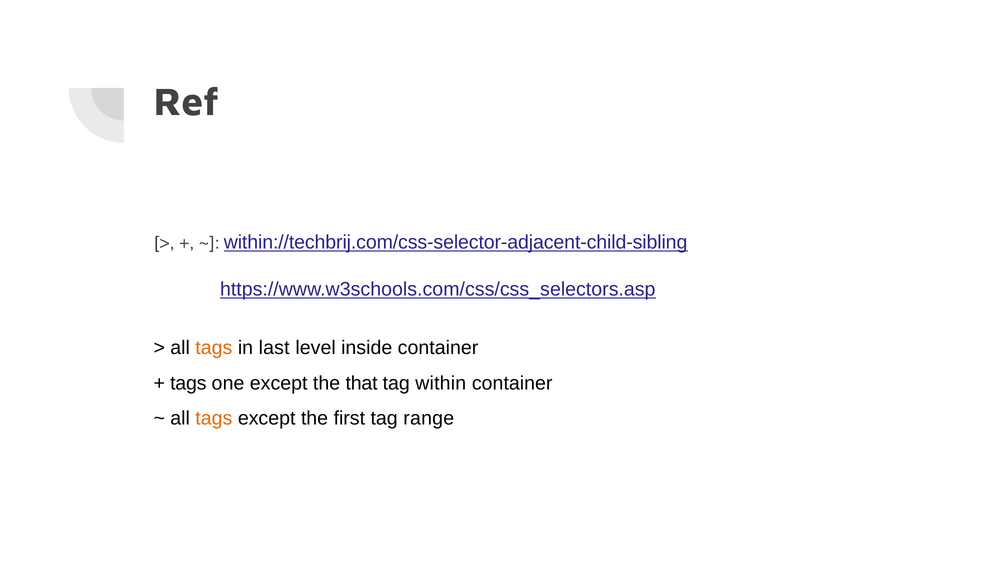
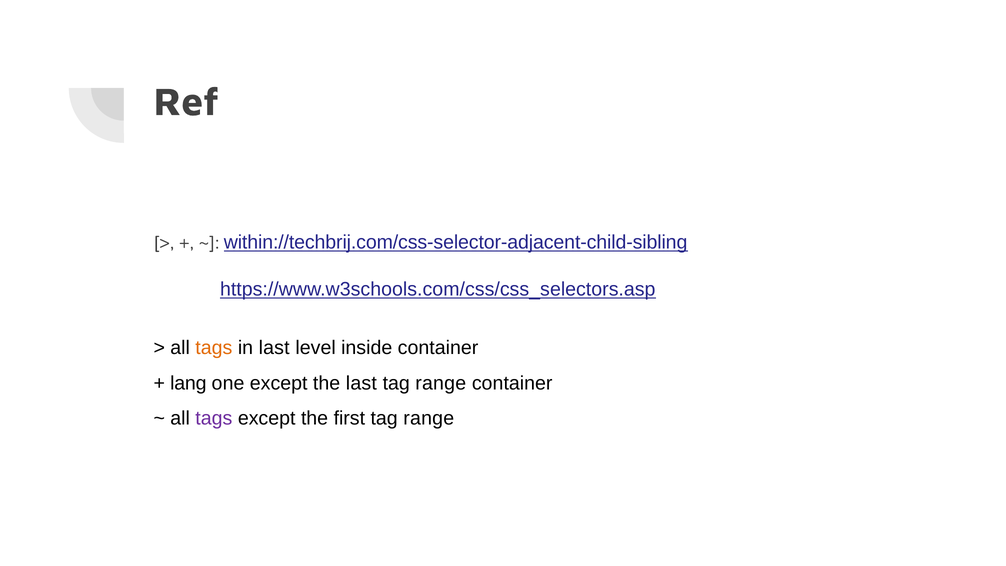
tags at (188, 383): tags -> lang
the that: that -> last
within at (441, 383): within -> range
tags at (214, 418) colour: orange -> purple
